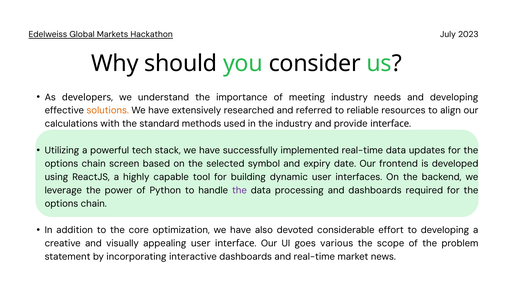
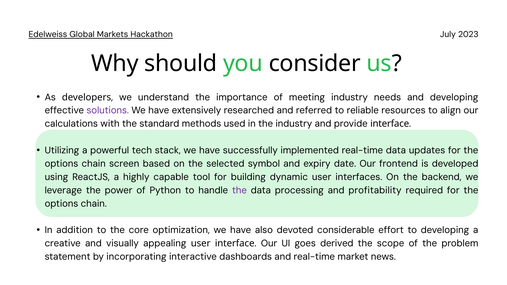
solutions colour: orange -> purple
and dashboards: dashboards -> profitability
various: various -> derived
